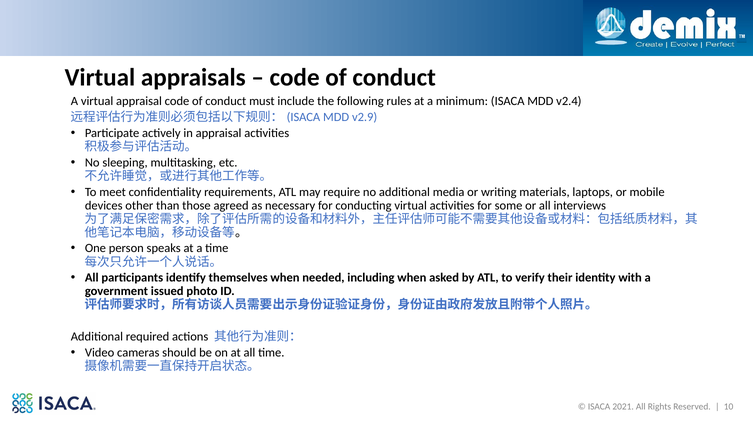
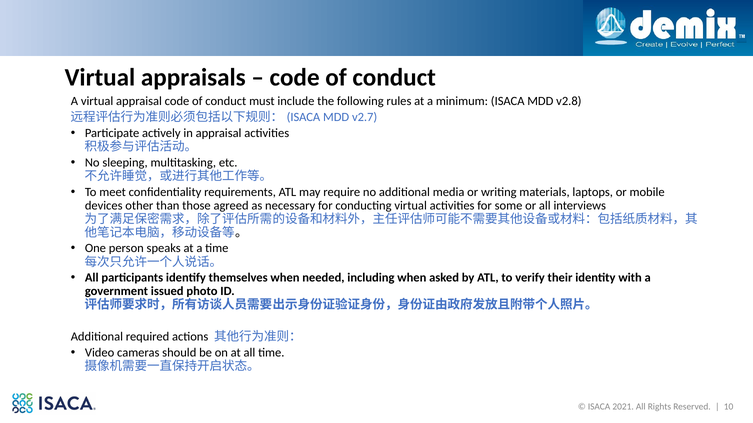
v2.4: v2.4 -> v2.8
v2.9: v2.9 -> v2.7
